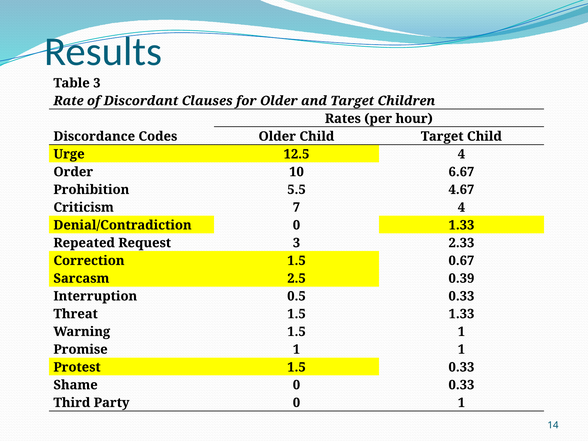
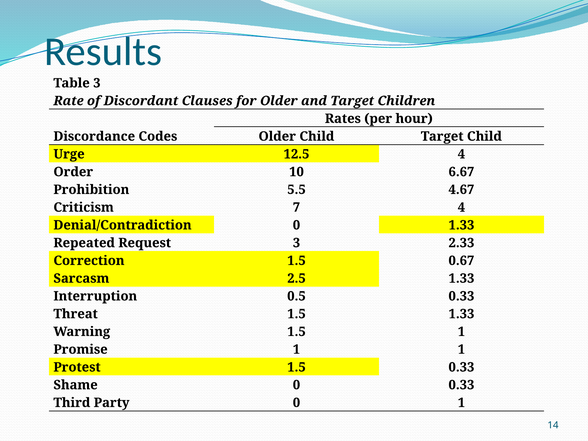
2.5 0.39: 0.39 -> 1.33
